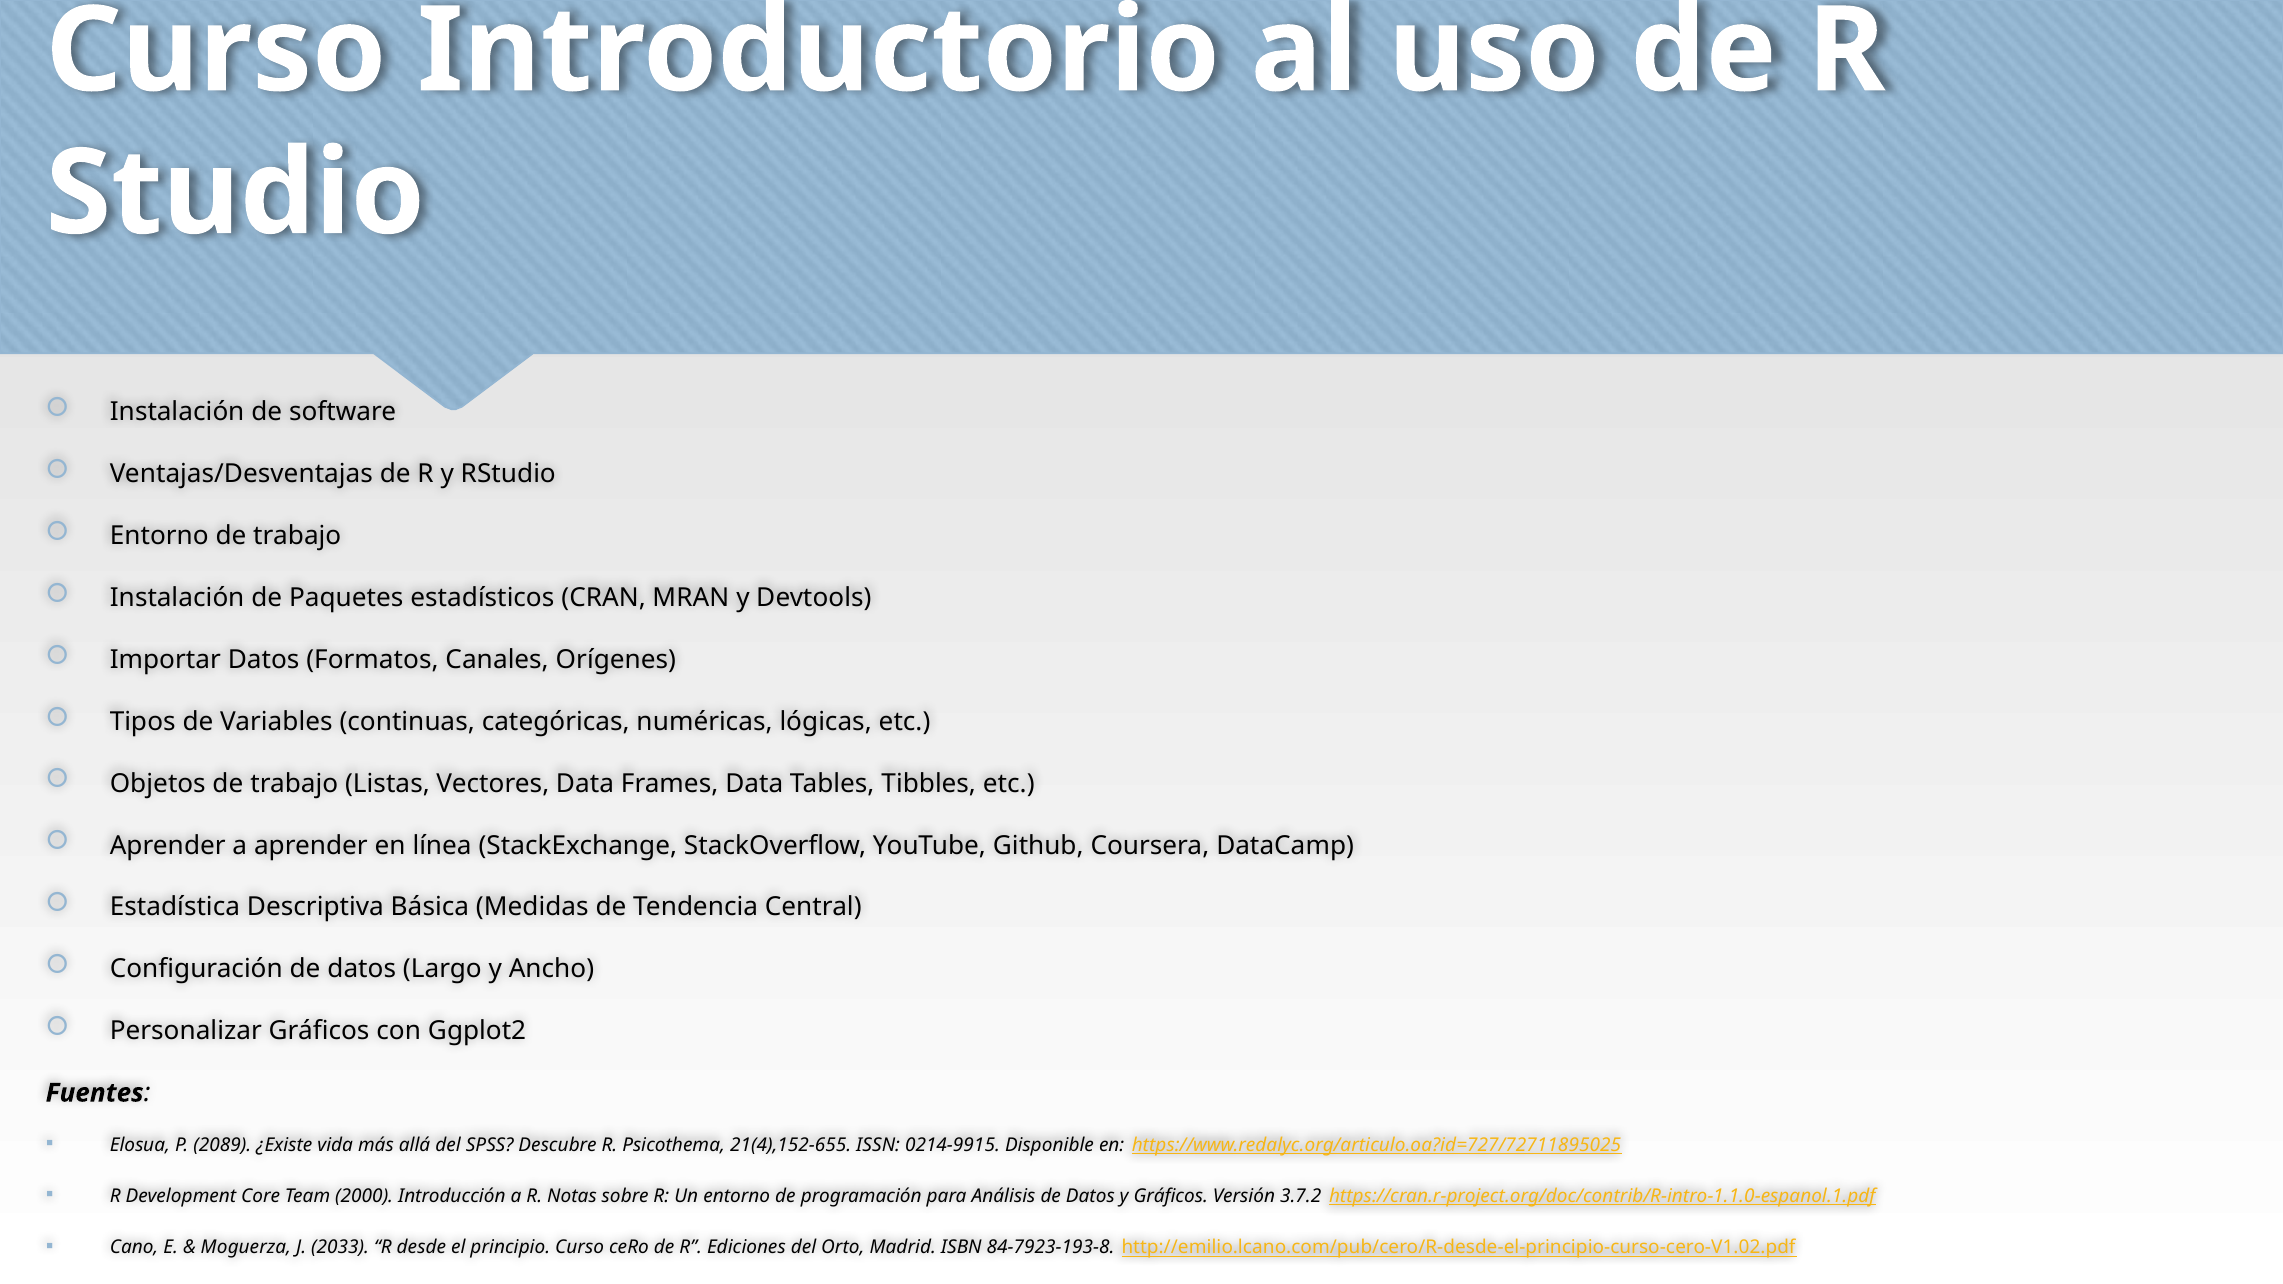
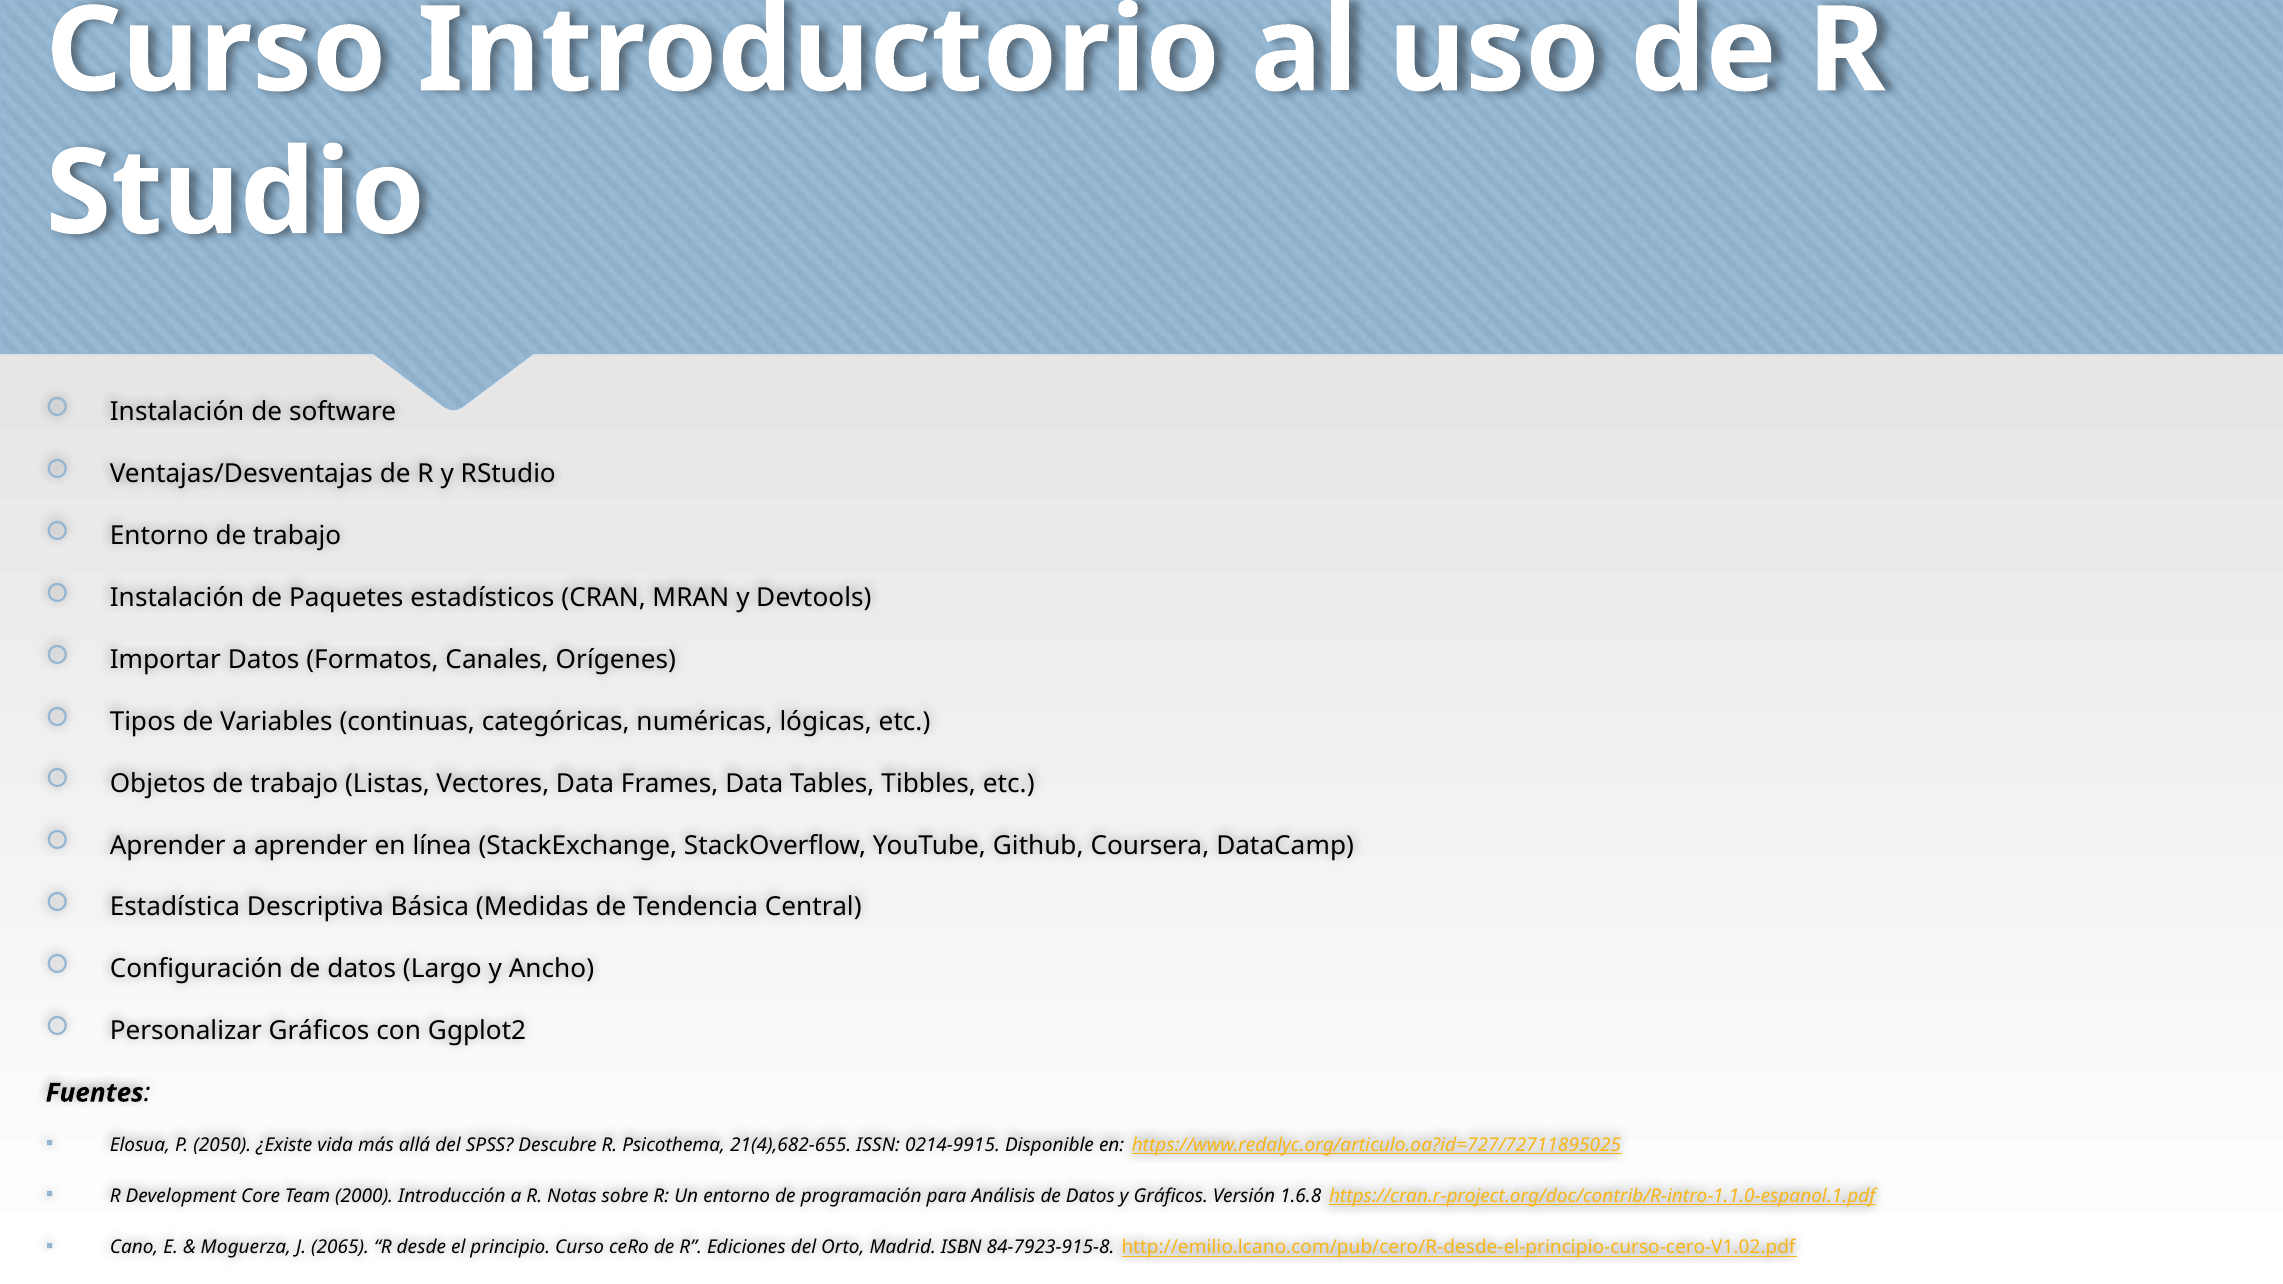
2089: 2089 -> 2050
21(4),152-655: 21(4),152-655 -> 21(4),682-655
3.7.2: 3.7.2 -> 1.6.8
2033: 2033 -> 2065
84-7923-193-8: 84-7923-193-8 -> 84-7923-915-8
